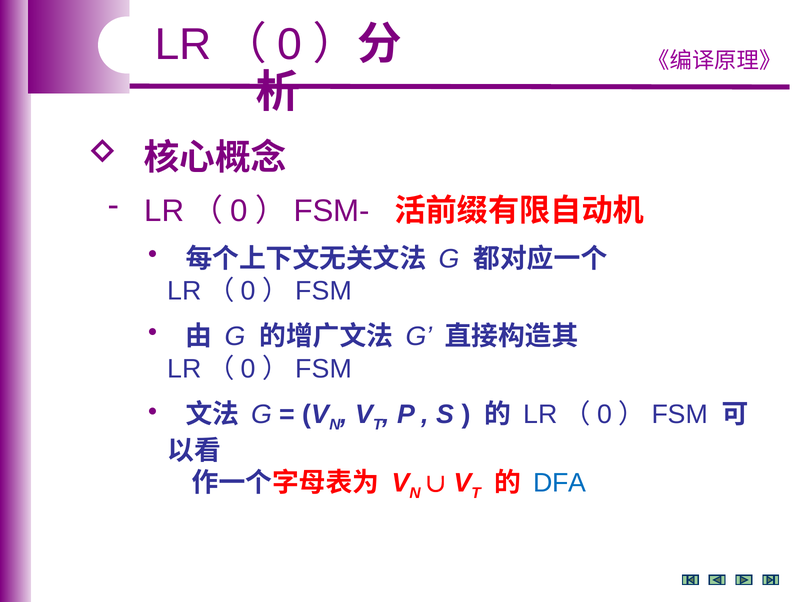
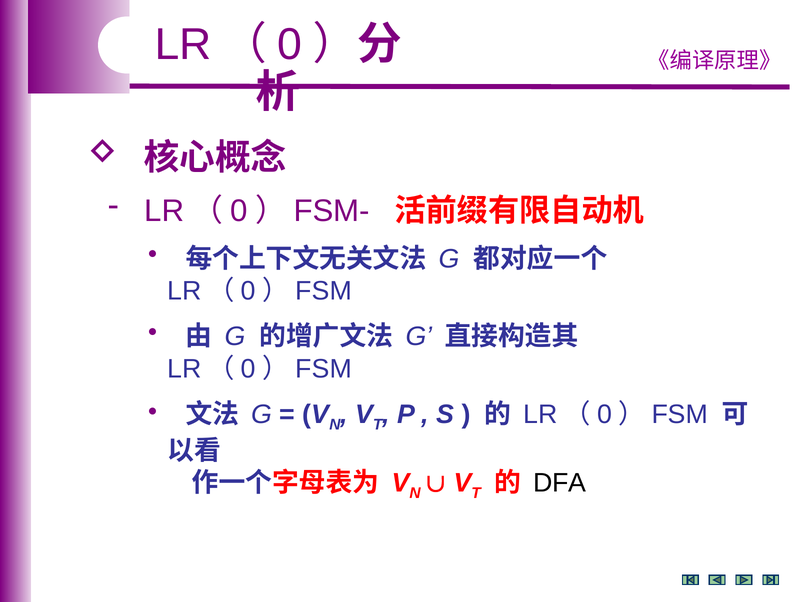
DFA colour: blue -> black
